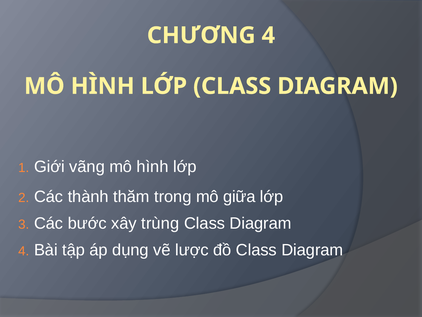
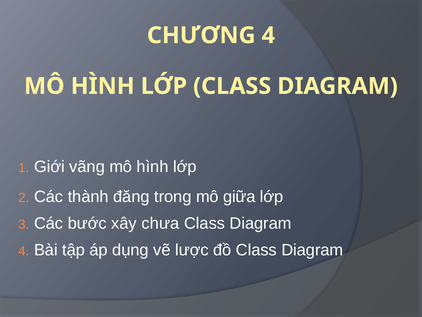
thăm: thăm -> đăng
trùng: trùng -> chưa
